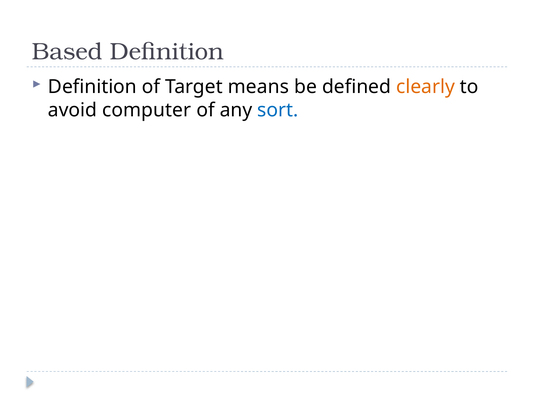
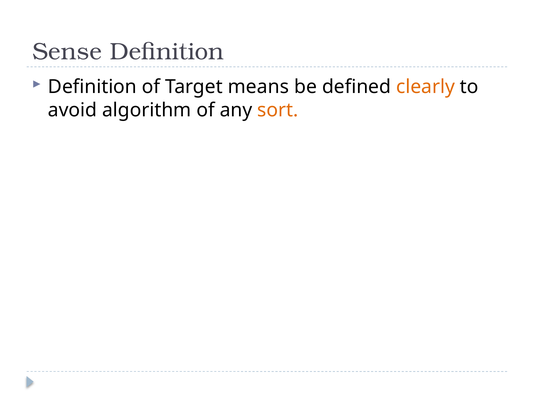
Based: Based -> Sense
computer: computer -> algorithm
sort colour: blue -> orange
